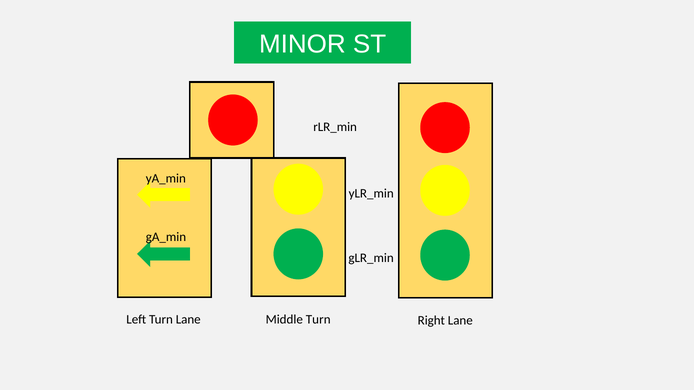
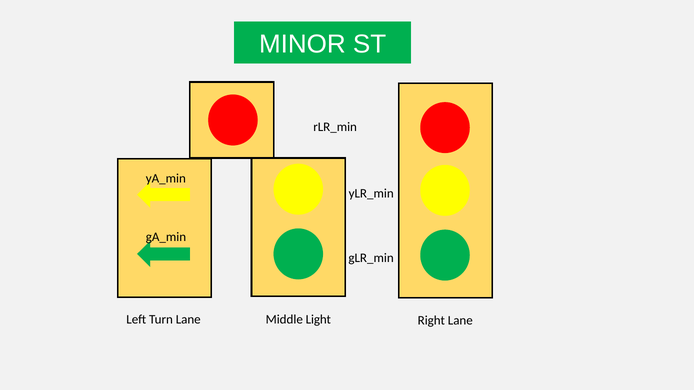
Middle Turn: Turn -> Light
